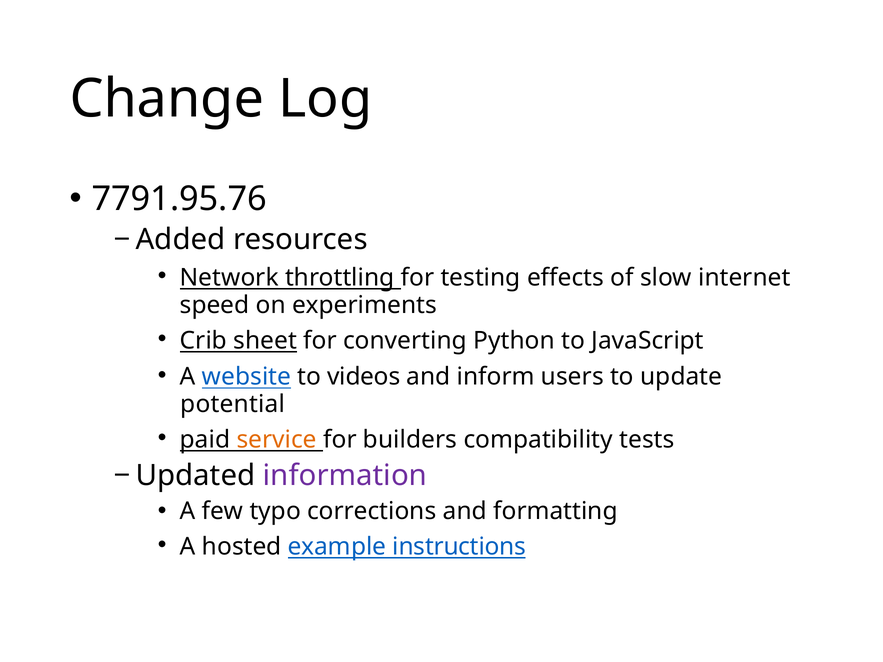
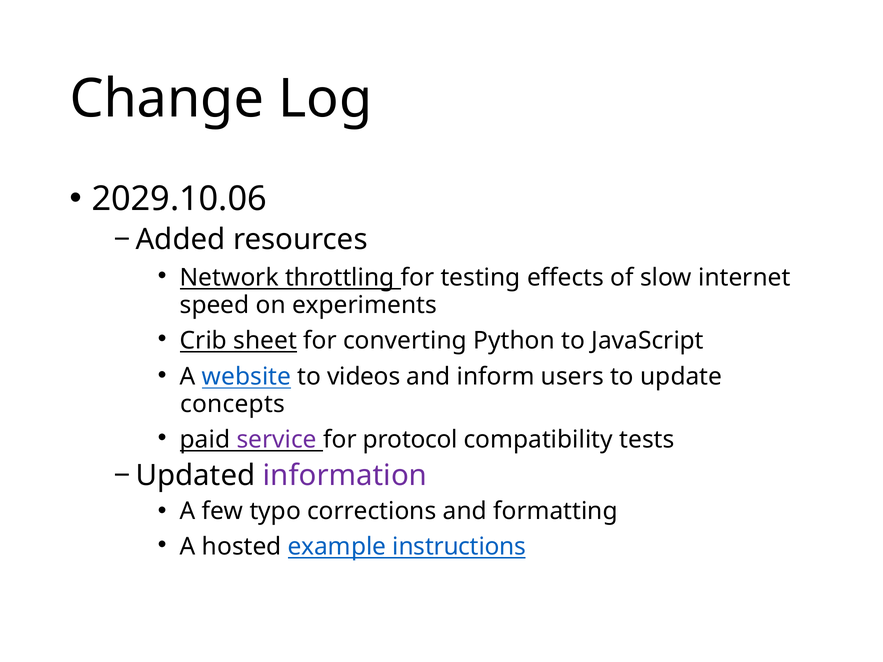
7791.95.76: 7791.95.76 -> 2029.10.06
potential: potential -> concepts
service colour: orange -> purple
builders: builders -> protocol
